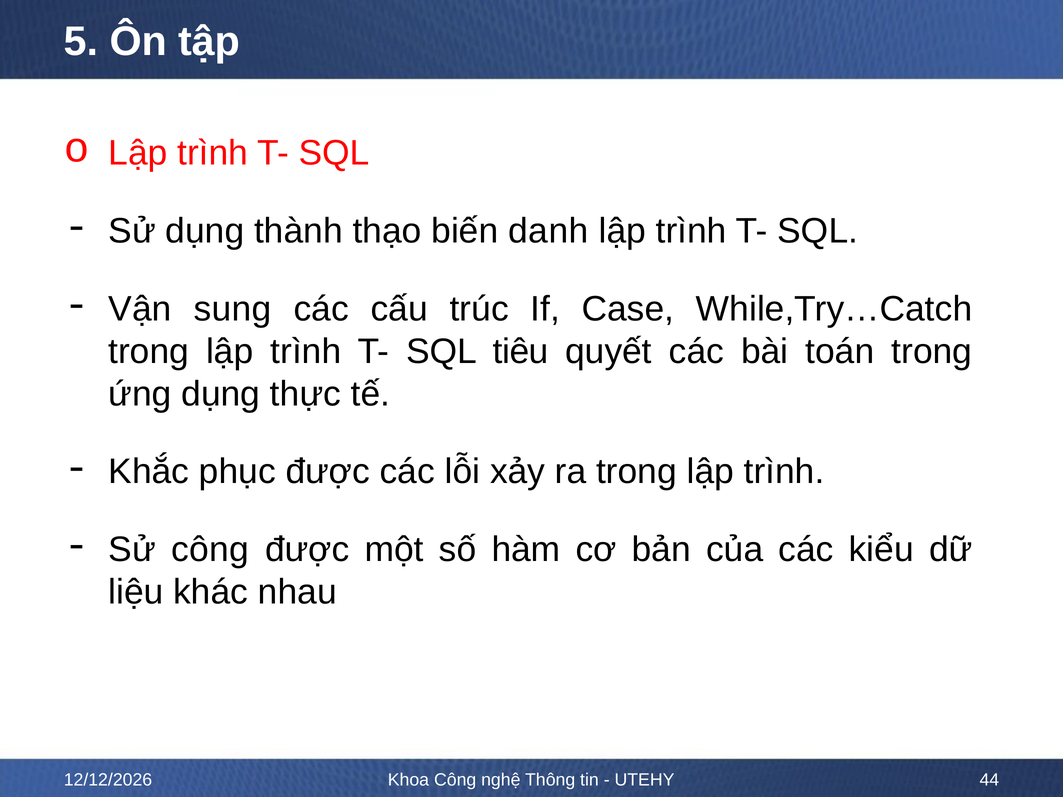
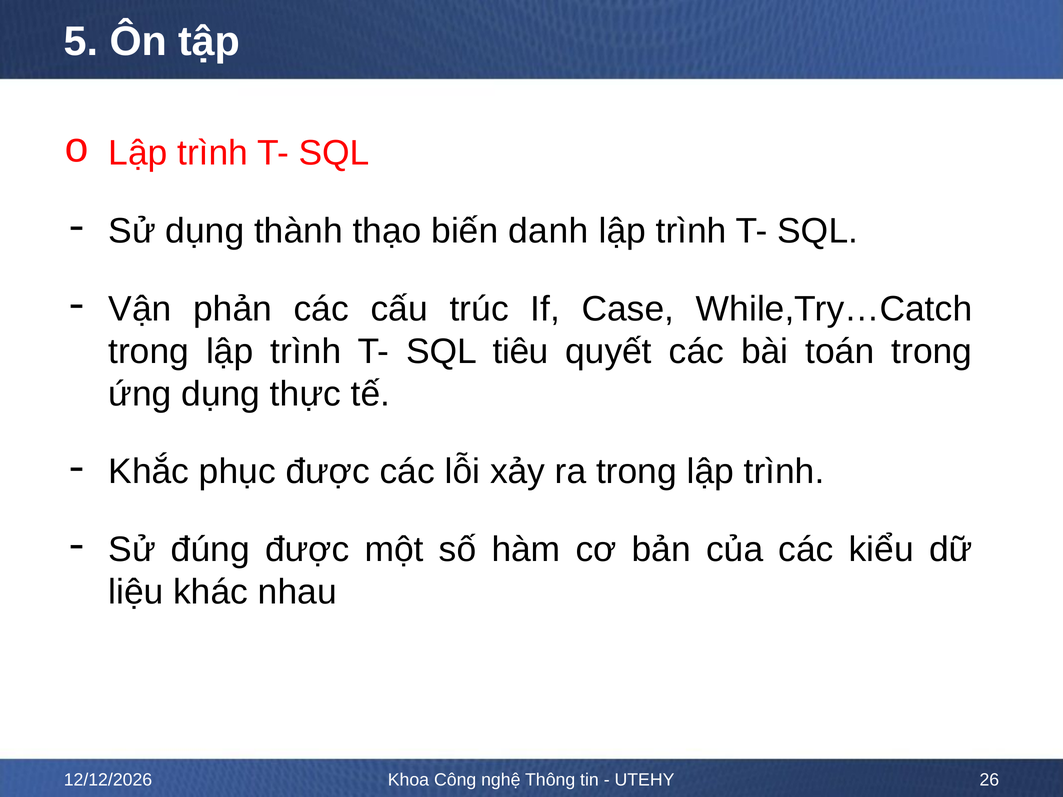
sung: sung -> phản
Sử công: công -> đúng
44: 44 -> 26
